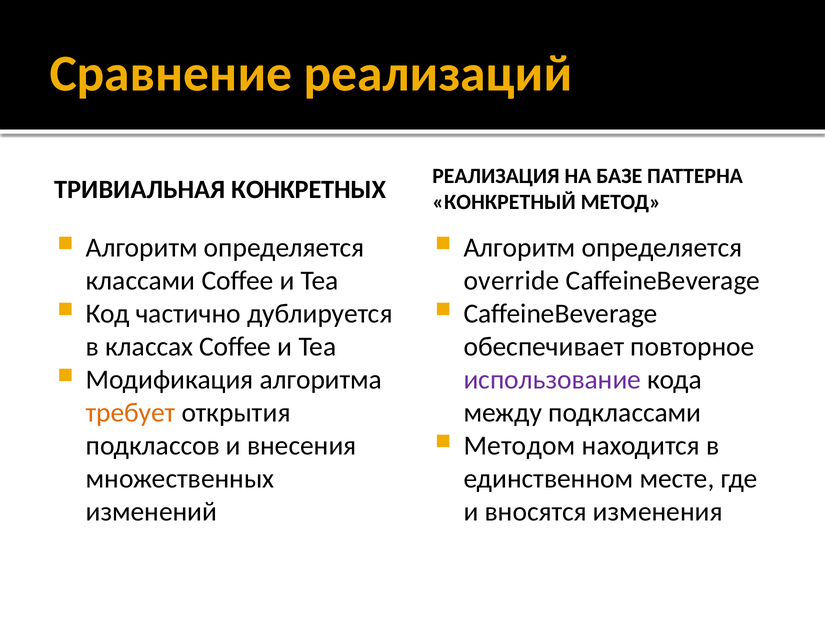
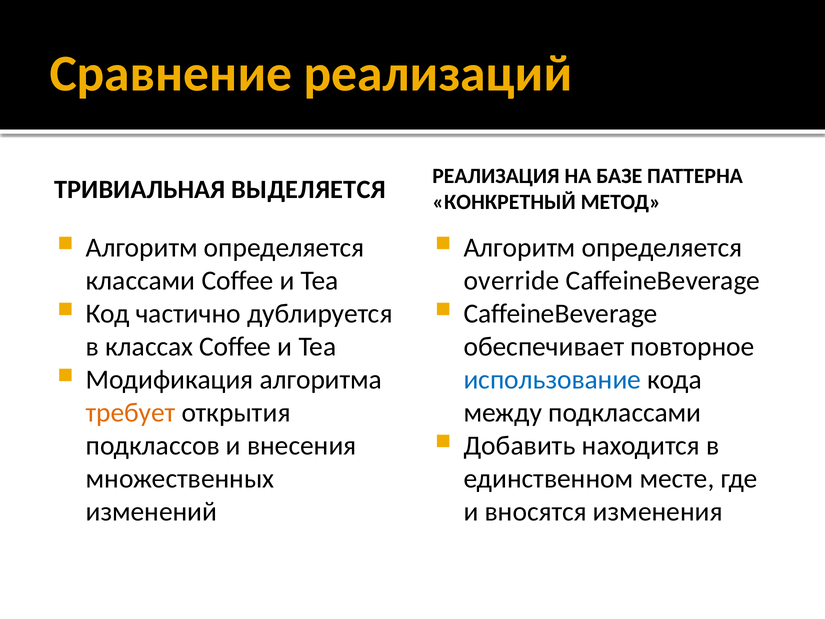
КОНКРЕТНЫХ: КОНКРЕТНЫХ -> ВЫДЕЛЯЕТСЯ
использование colour: purple -> blue
Методом: Методом -> Добавить
